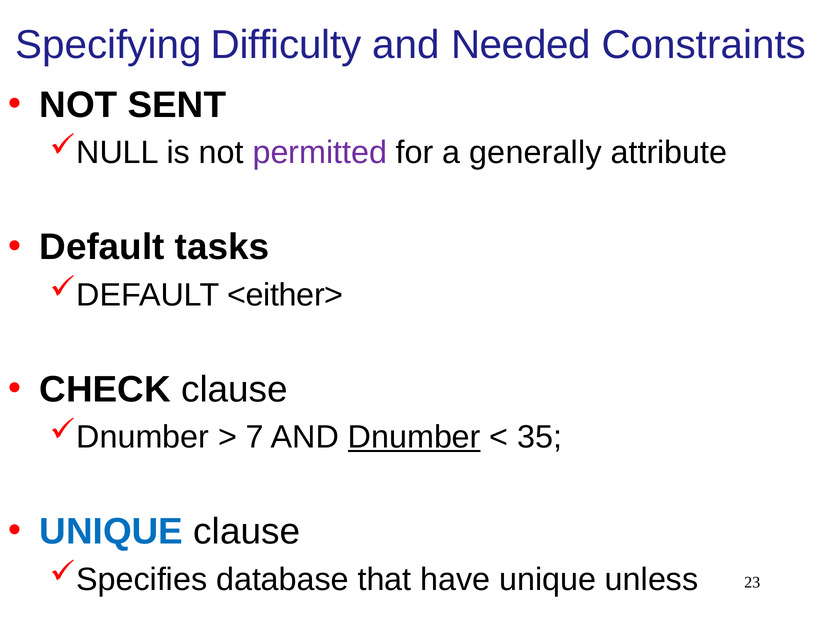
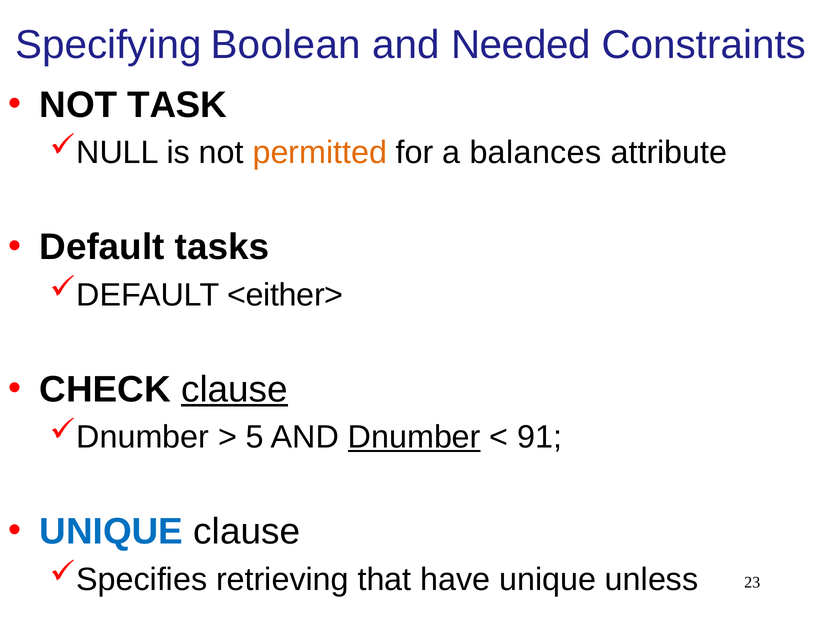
Difficulty: Difficulty -> Boolean
SENT: SENT -> TASK
permitted colour: purple -> orange
generally: generally -> balances
clause at (235, 390) underline: none -> present
7: 7 -> 5
35: 35 -> 91
database: database -> retrieving
